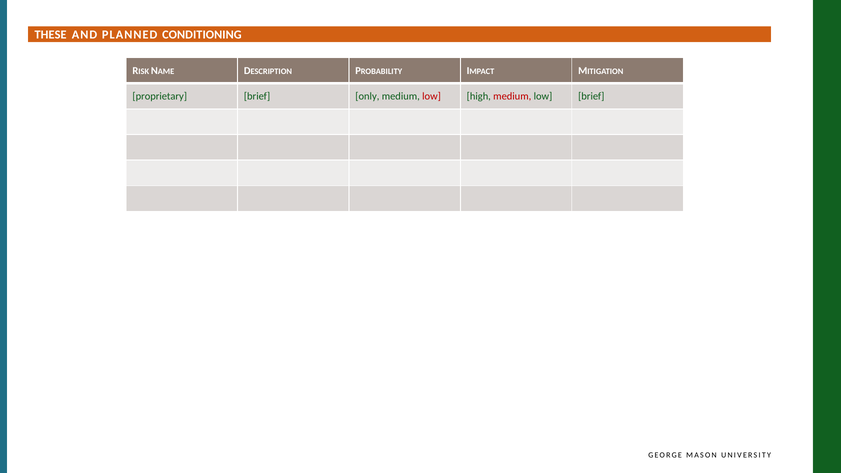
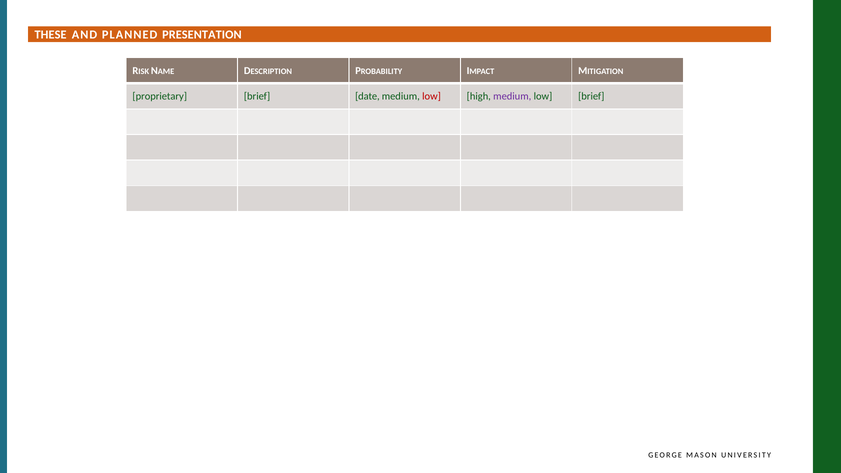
CONDITIONING: CONDITIONING -> PRESENTATION
only: only -> date
medium at (512, 96) colour: red -> purple
